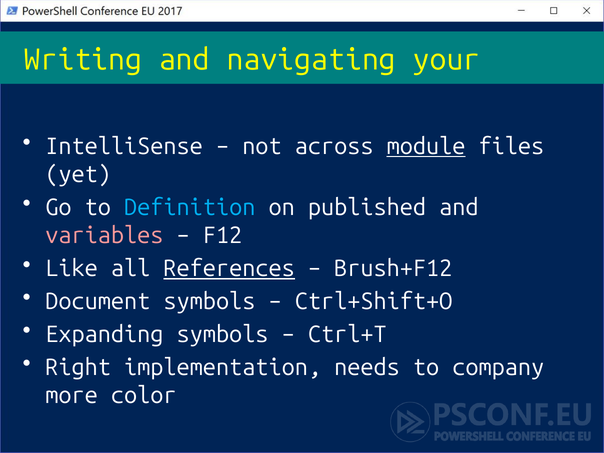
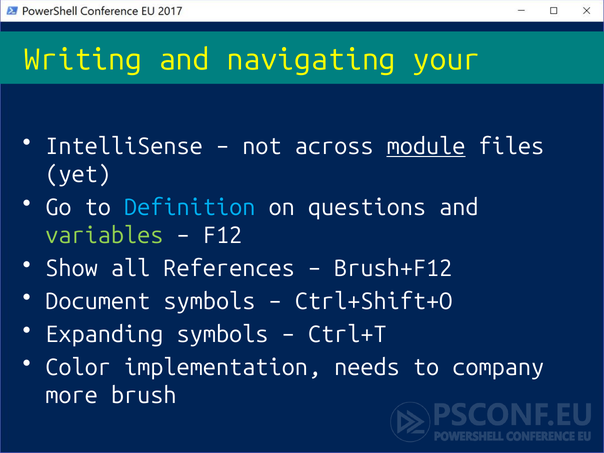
published: published -> questions
variables colour: pink -> light green
Like: Like -> Show
References underline: present -> none
Right: Right -> Color
color: color -> brush
